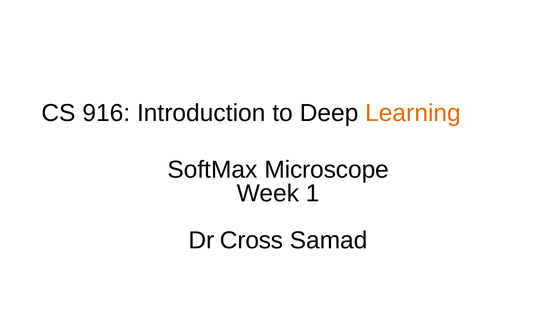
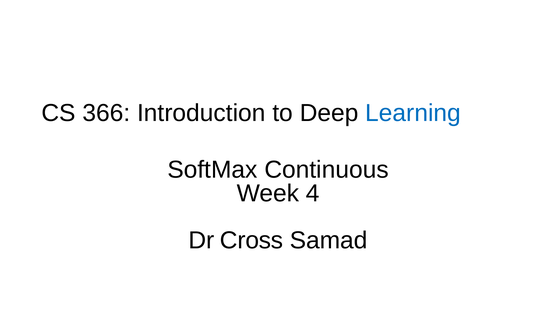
916: 916 -> 366
Learning colour: orange -> blue
Microscope: Microscope -> Continuous
1: 1 -> 4
